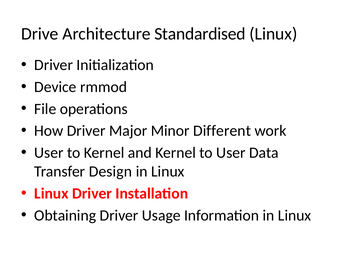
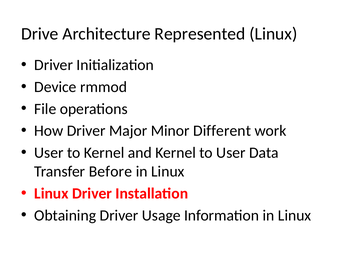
Standardised: Standardised -> Represented
Design: Design -> Before
